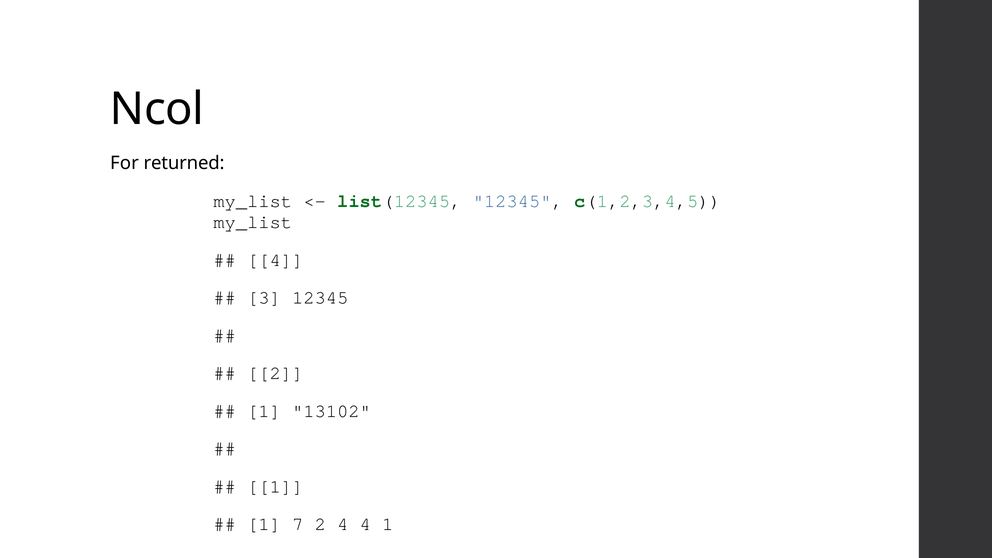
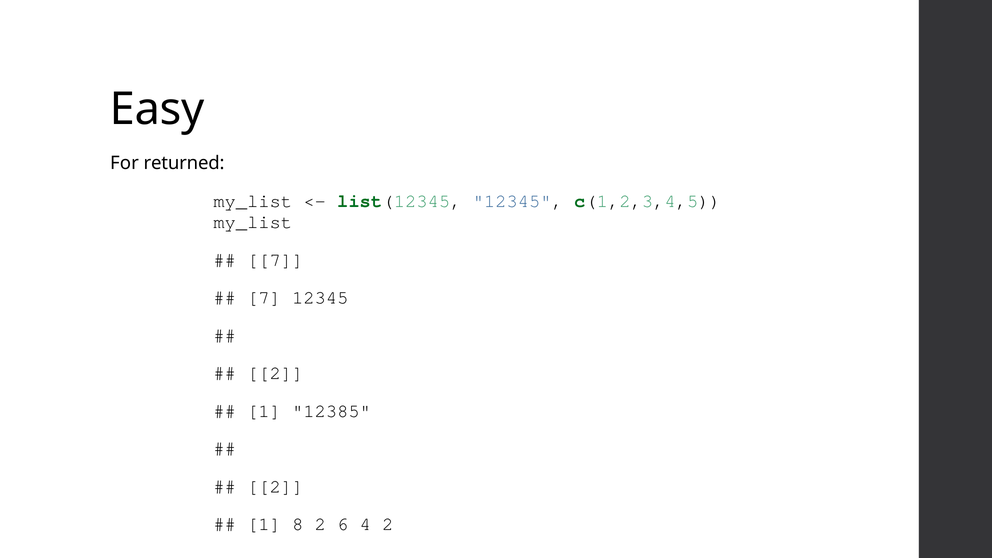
Ncol: Ncol -> Easy
4 at (275, 260): 4 -> 7
3 at (264, 298): 3 -> 7
13102: 13102 -> 12385
1 at (275, 487): 1 -> 2
7: 7 -> 8
2 4: 4 -> 6
4 1: 1 -> 2
